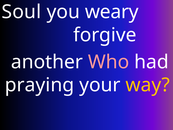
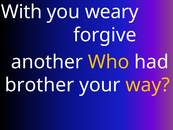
Soul: Soul -> With
Who colour: pink -> yellow
praying: praying -> brother
